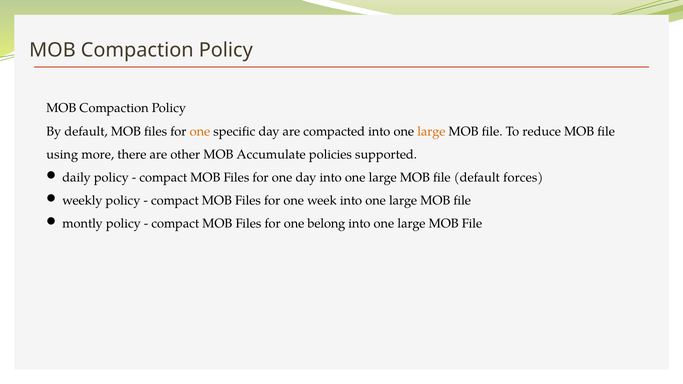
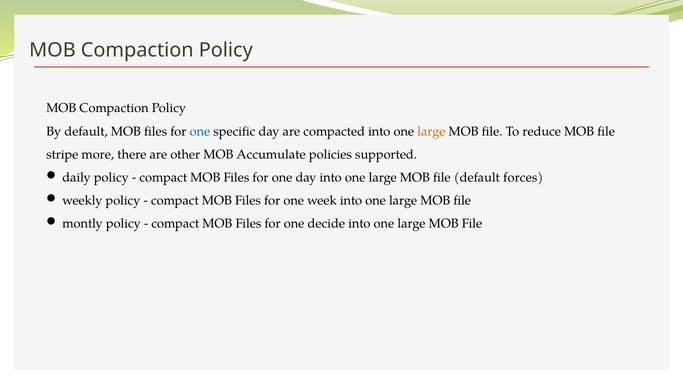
one at (200, 131) colour: orange -> blue
using: using -> stripe
belong: belong -> decide
